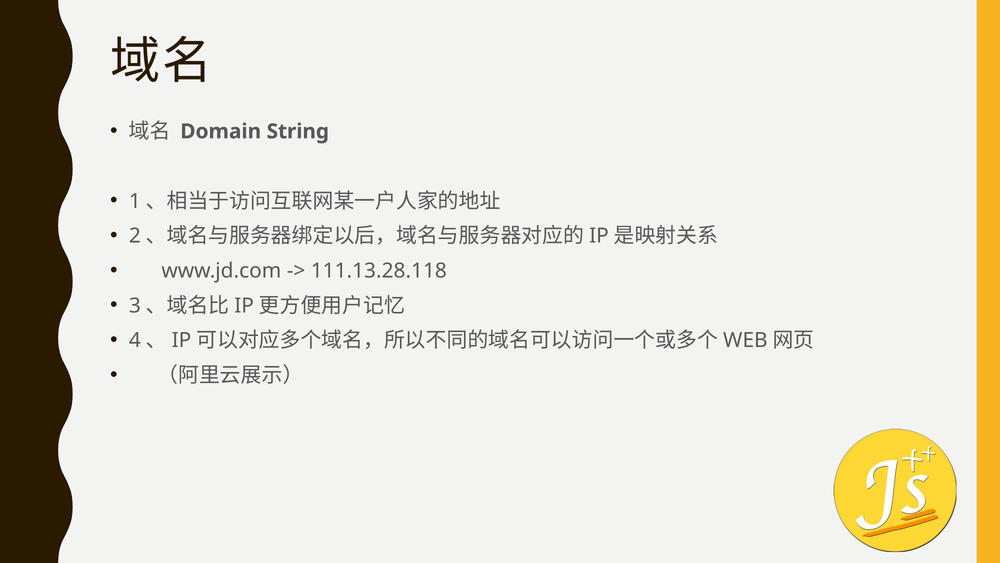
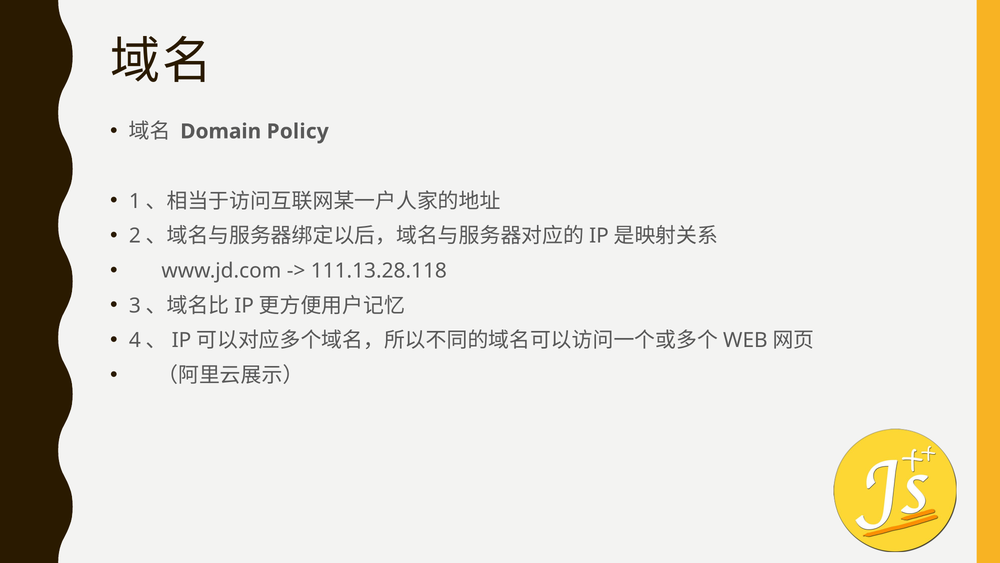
String: String -> Policy
